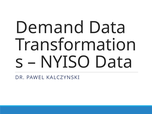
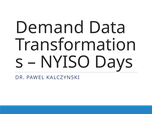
NYISO Data: Data -> Days
